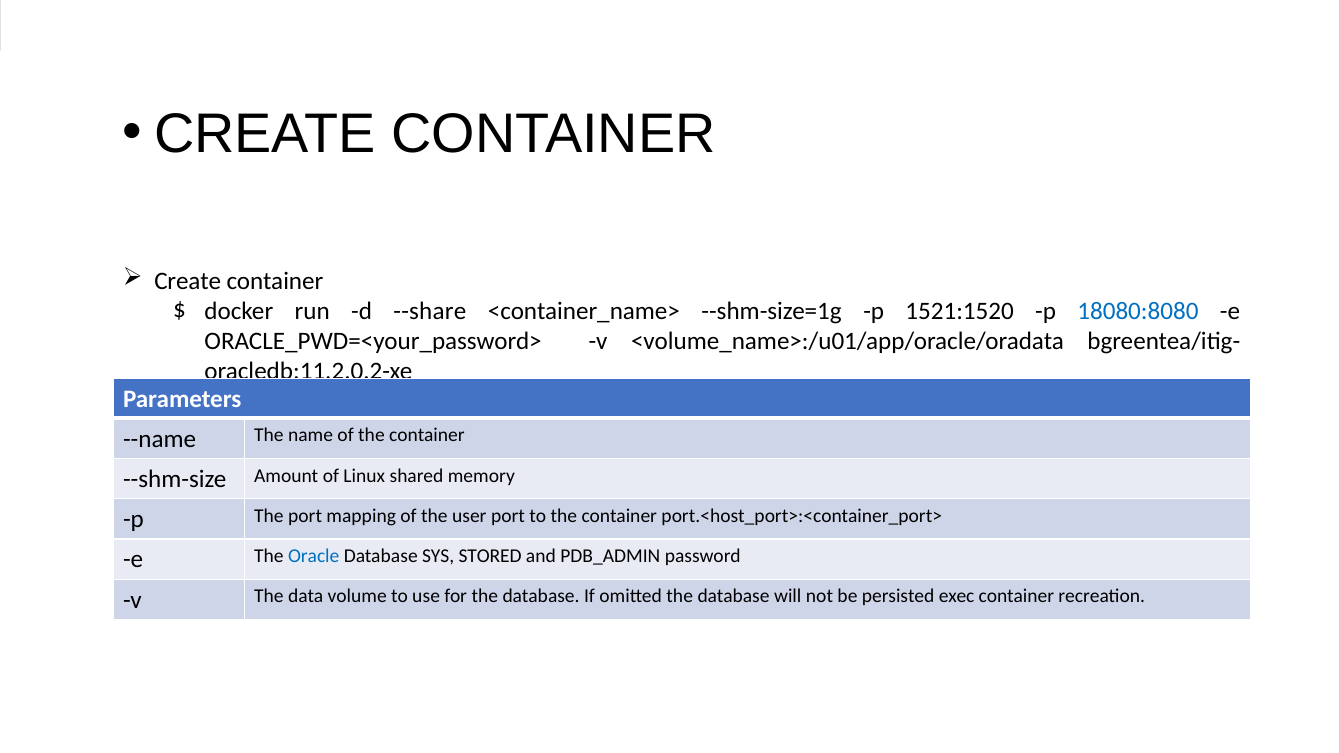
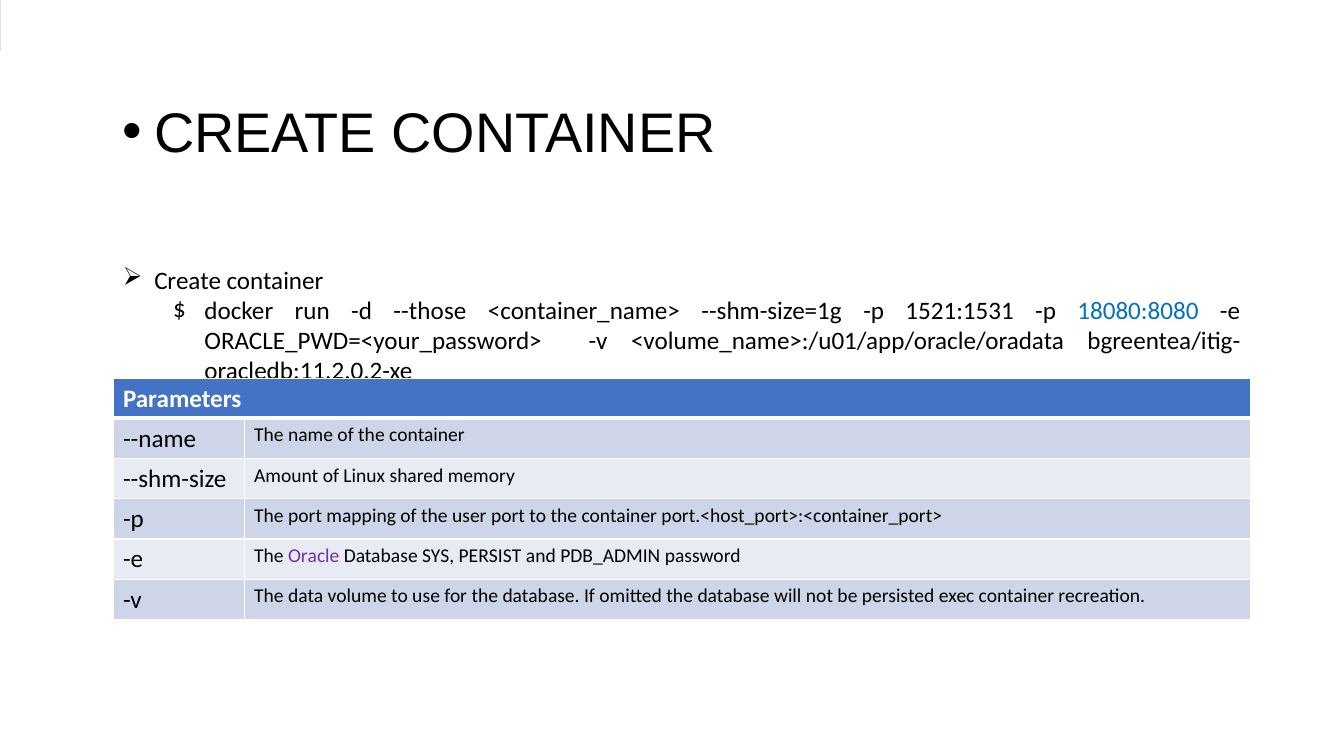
--share: --share -> --those
1521:1520: 1521:1520 -> 1521:1531
Oracle colour: blue -> purple
STORED: STORED -> PERSIST
